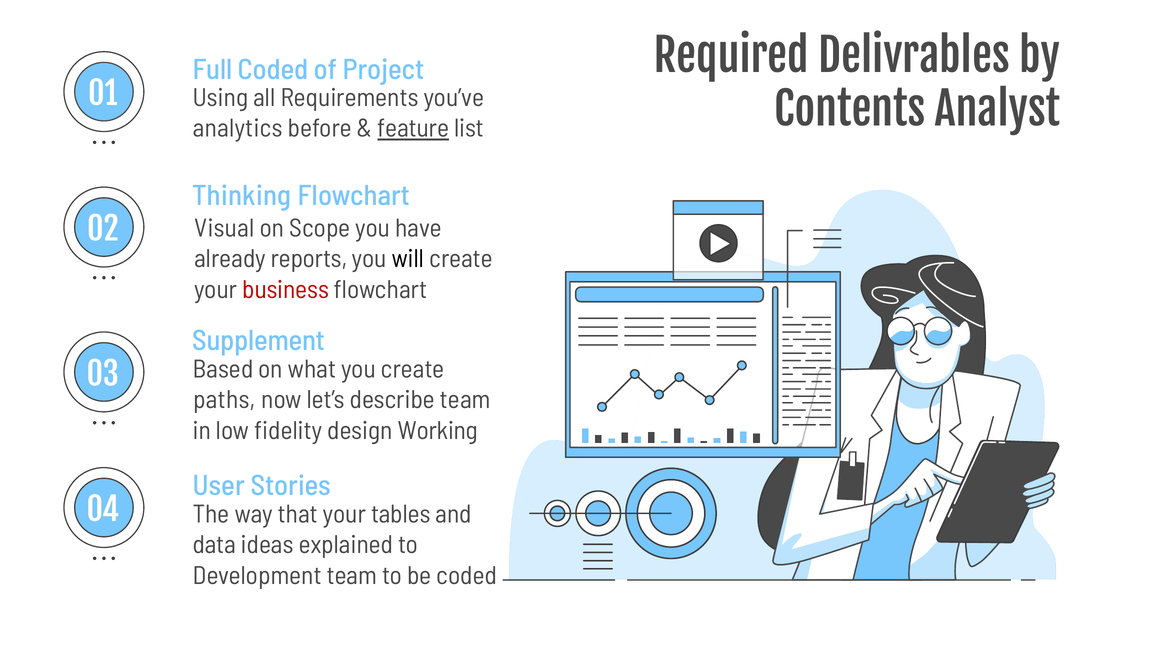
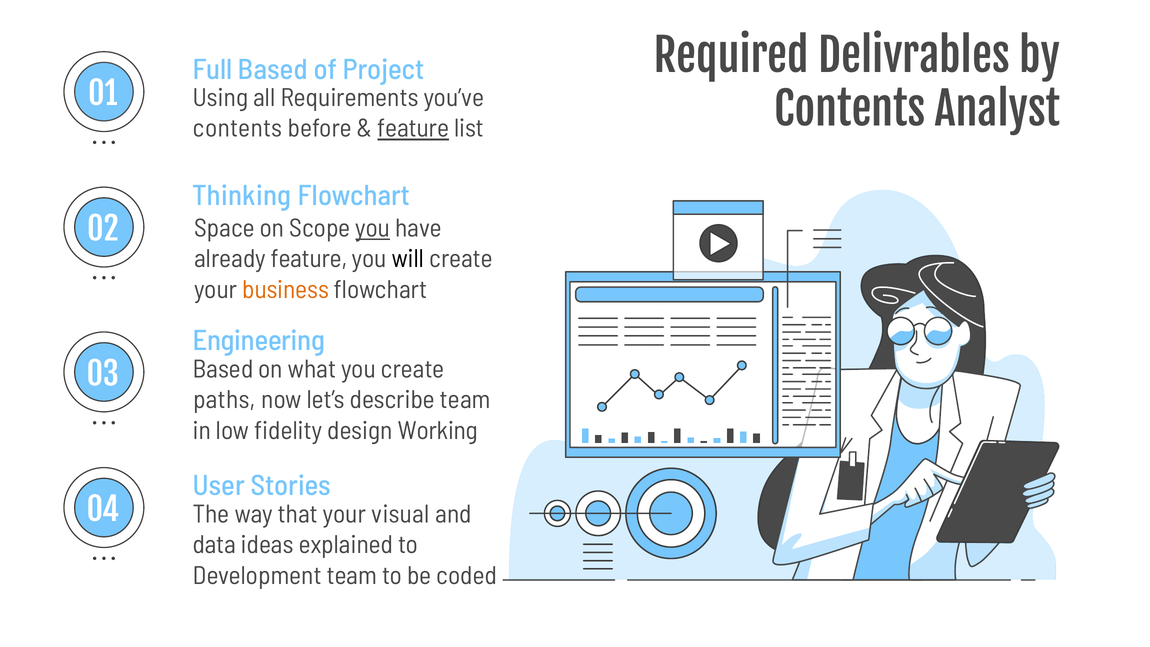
Full Coded: Coded -> Based
analytics at (238, 128): analytics -> contents
Visual: Visual -> Space
you at (373, 228) underline: none -> present
already reports: reports -> feature
business colour: red -> orange
Supplement: Supplement -> Engineering
tables: tables -> visual
